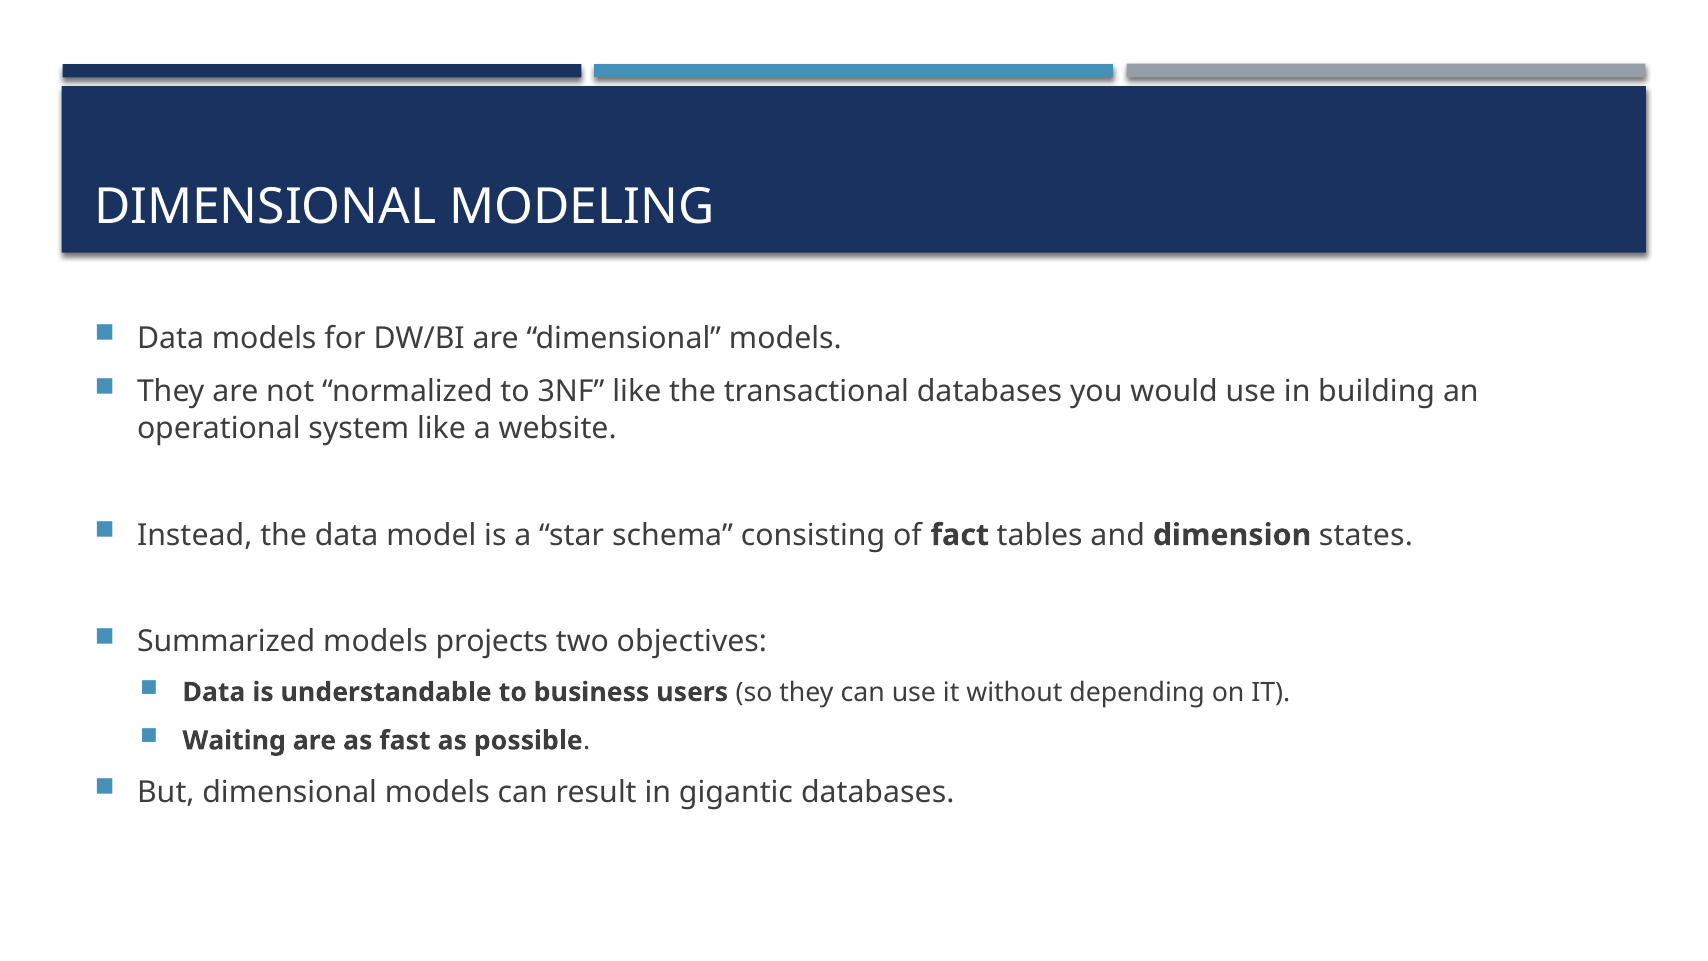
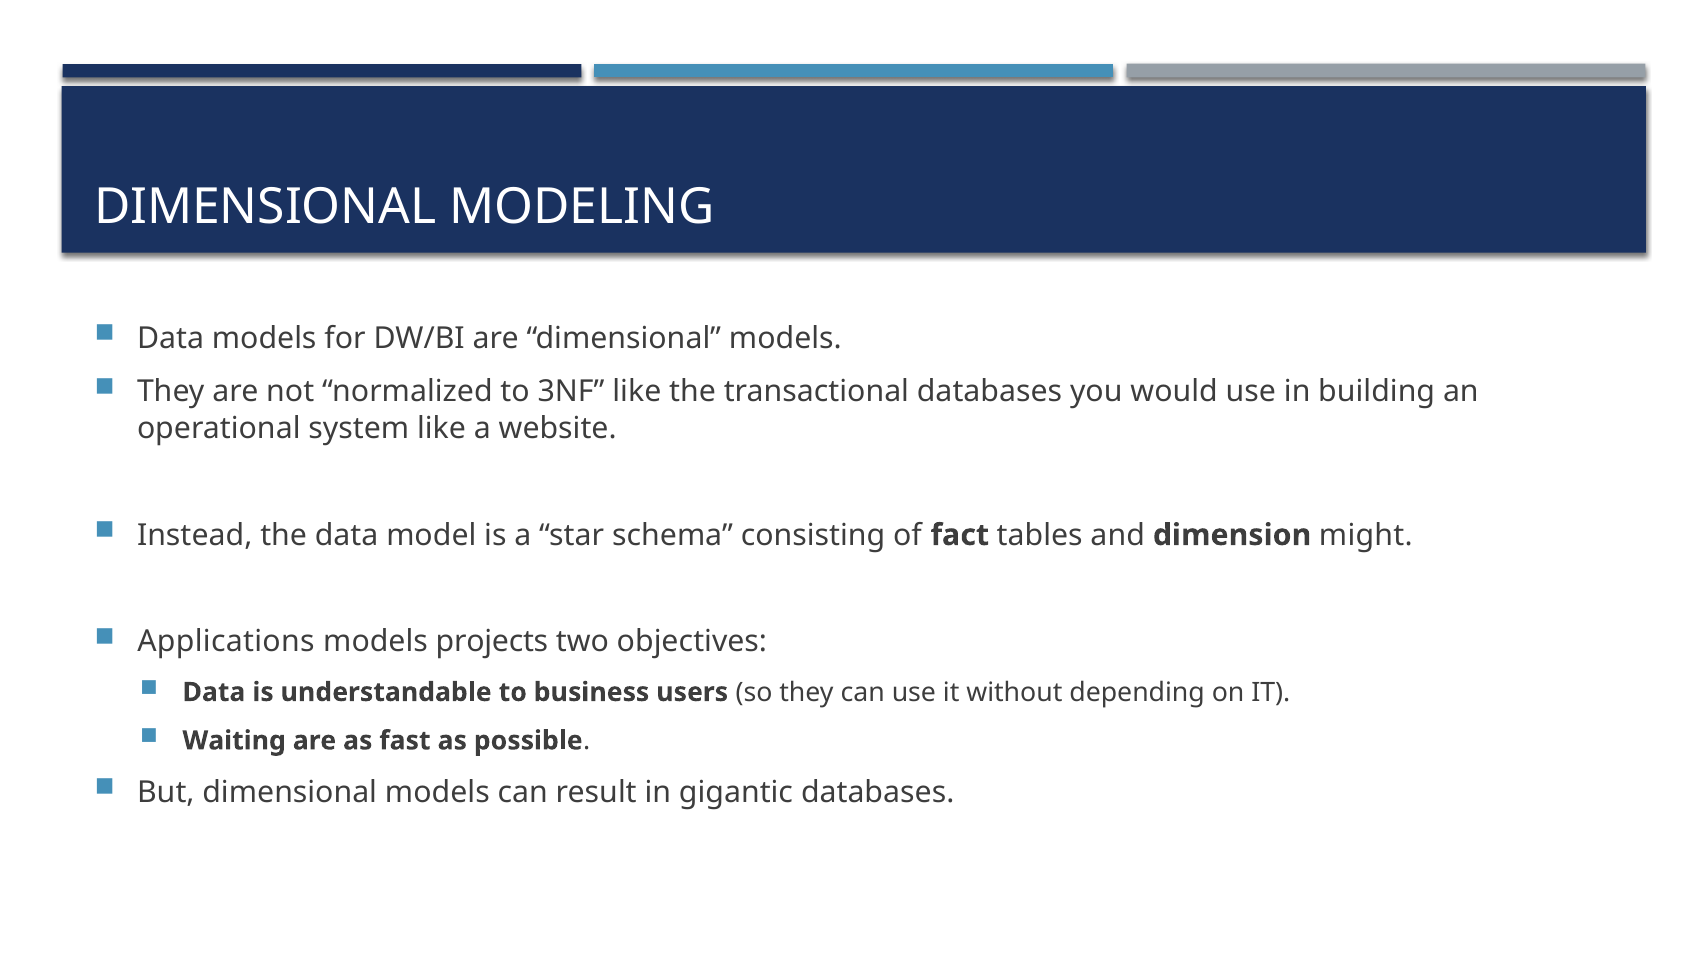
states: states -> might
Summarized: Summarized -> Applications
